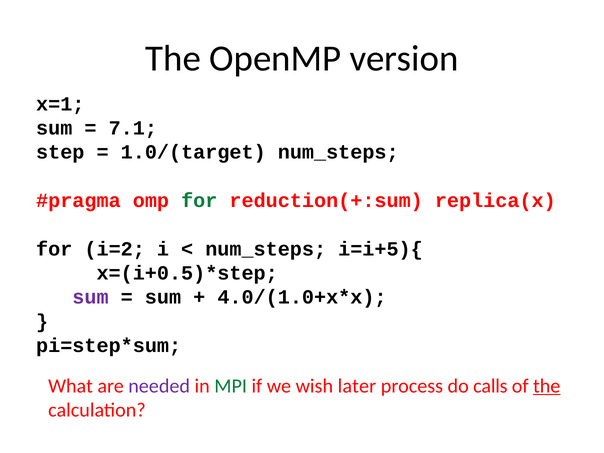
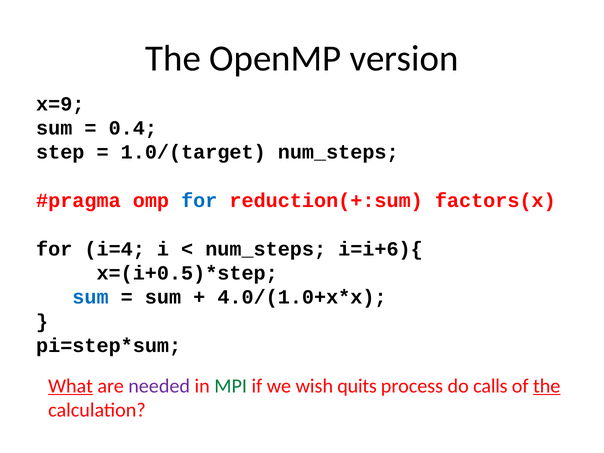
x=1: x=1 -> x=9
7.1: 7.1 -> 0.4
for at (199, 201) colour: green -> blue
replica(x: replica(x -> factors(x
i=2: i=2 -> i=4
i=i+5){: i=i+5){ -> i=i+6){
sum at (90, 297) colour: purple -> blue
What underline: none -> present
later: later -> quits
